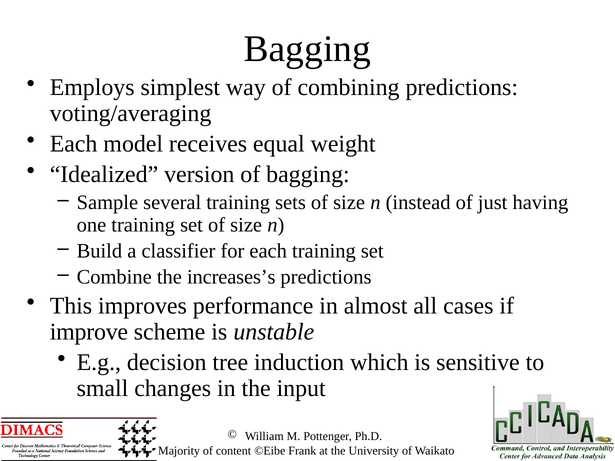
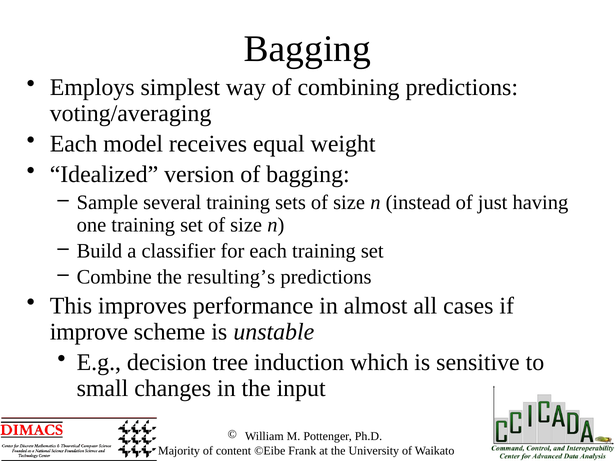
increases’s: increases’s -> resulting’s
